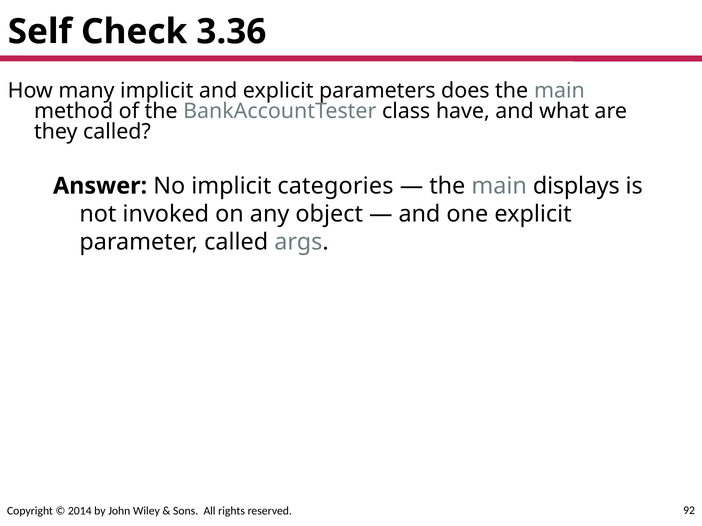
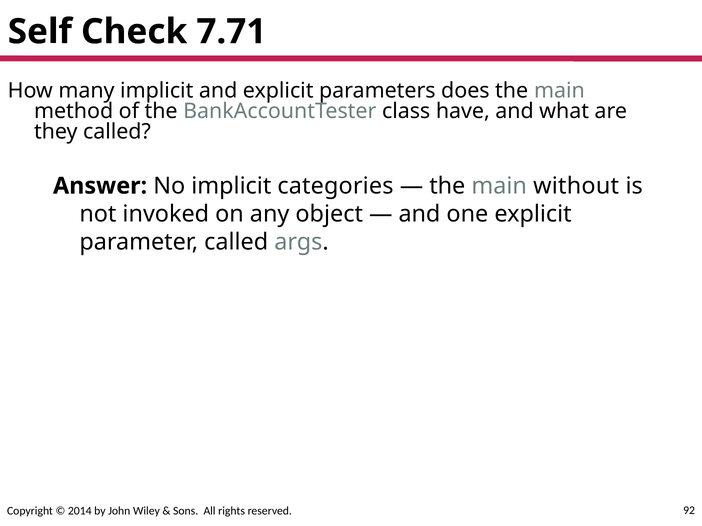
3.36: 3.36 -> 7.71
displays: displays -> without
